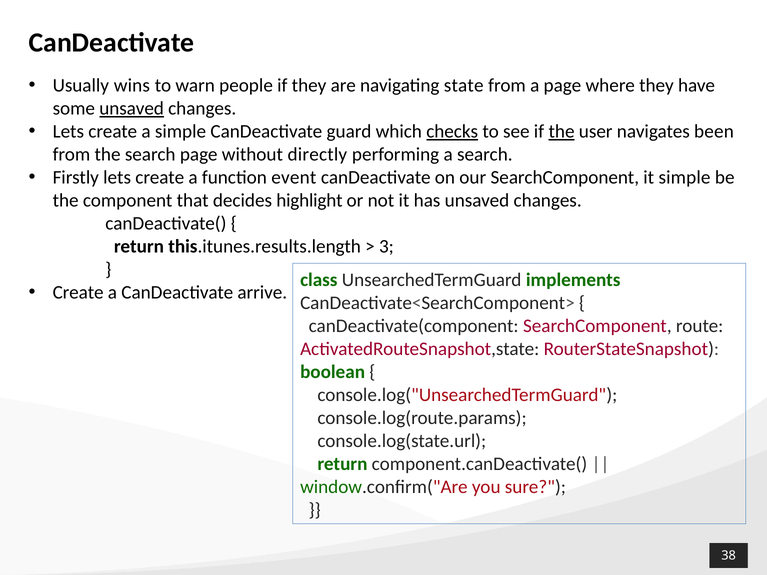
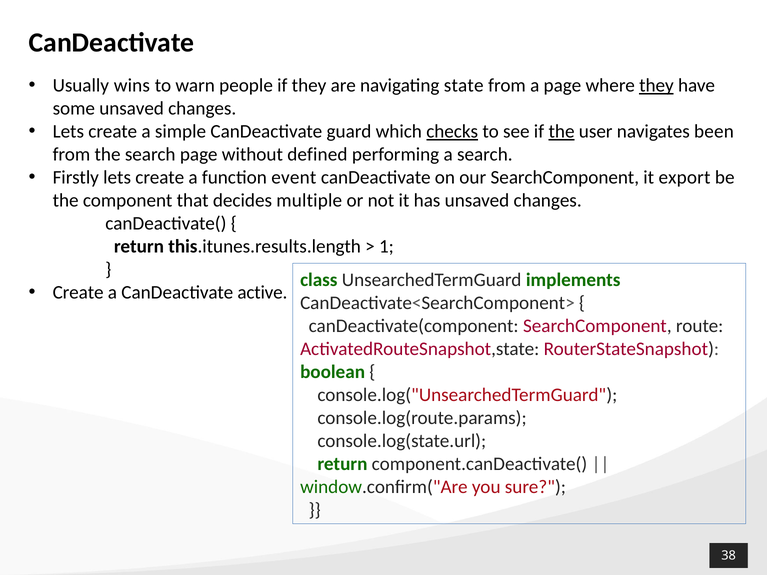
they at (656, 86) underline: none -> present
unsaved at (132, 109) underline: present -> none
directly: directly -> defined
it simple: simple -> export
highlight: highlight -> multiple
3: 3 -> 1
arrive: arrive -> active
